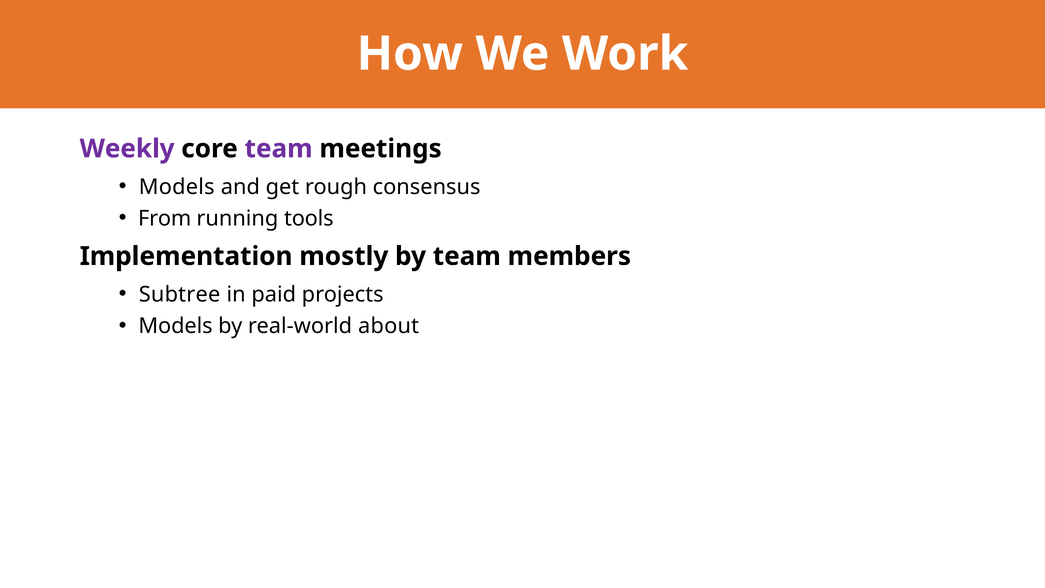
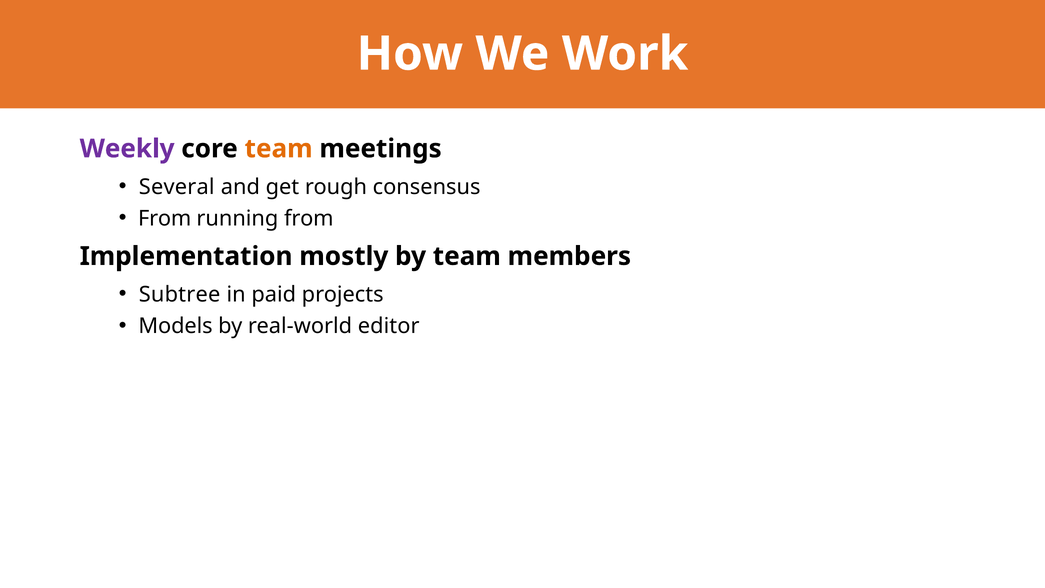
team at (279, 149) colour: purple -> orange
Models at (177, 187): Models -> Several
running tools: tools -> from
about: about -> editor
